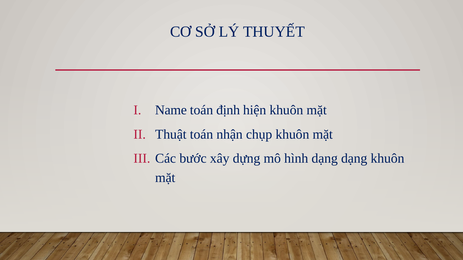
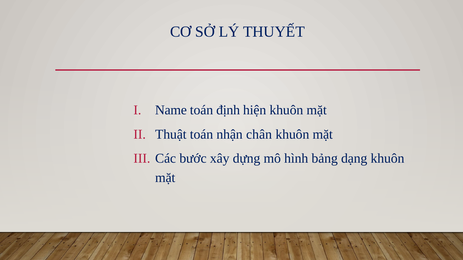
chụp: chụp -> chân
hình dạng: dạng -> bảng
